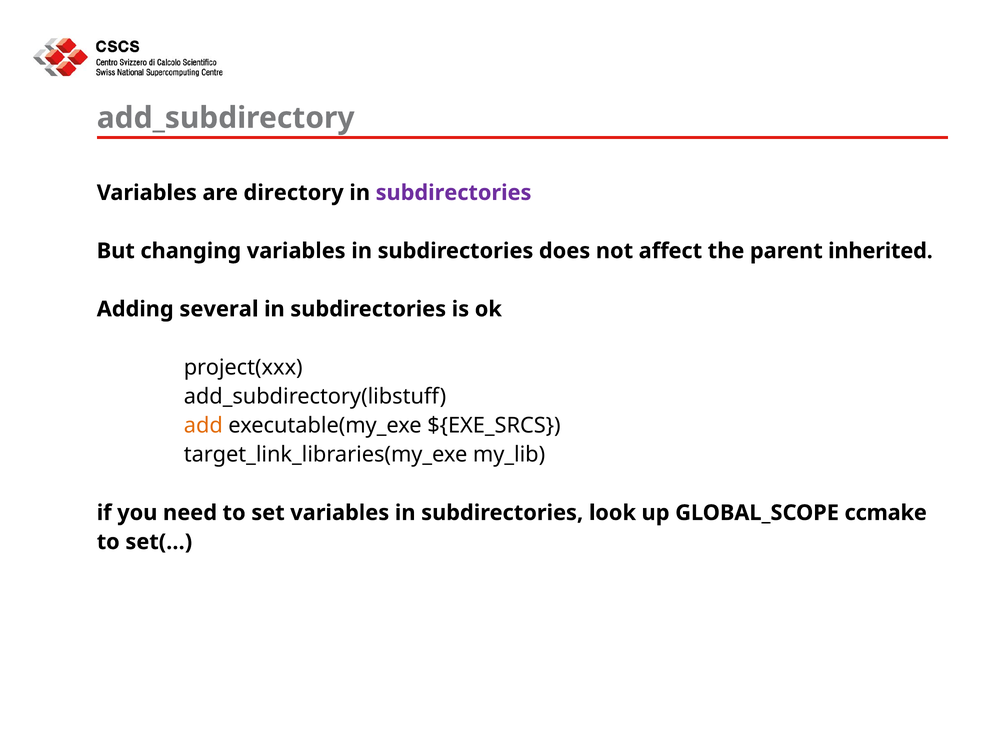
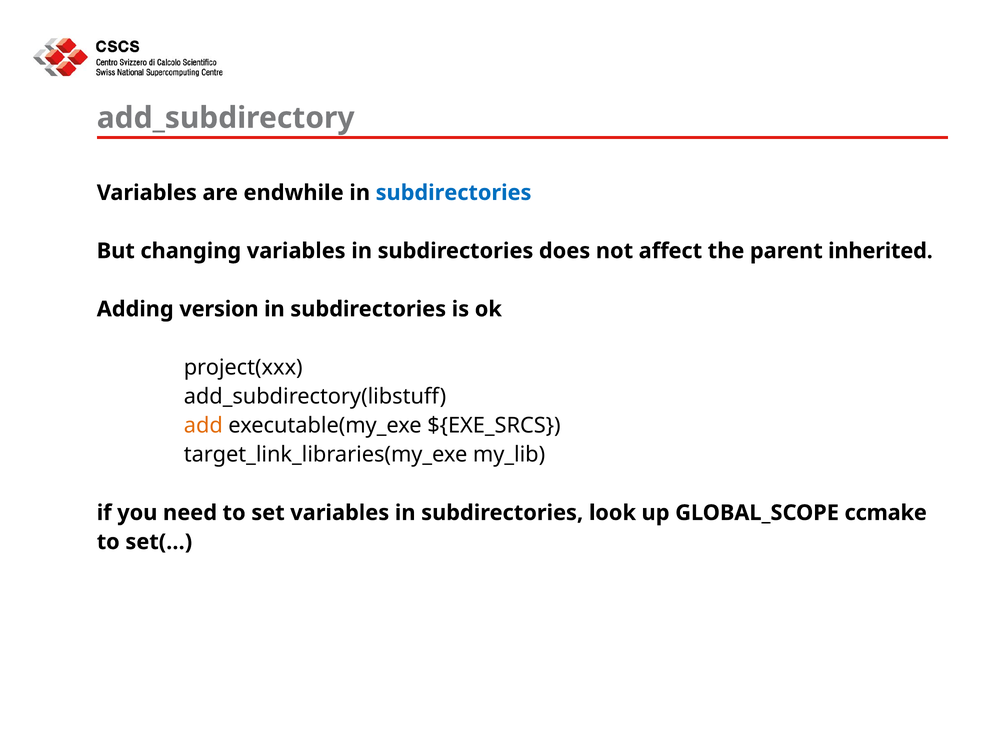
directory: directory -> endwhile
subdirectories at (454, 193) colour: purple -> blue
several: several -> version
